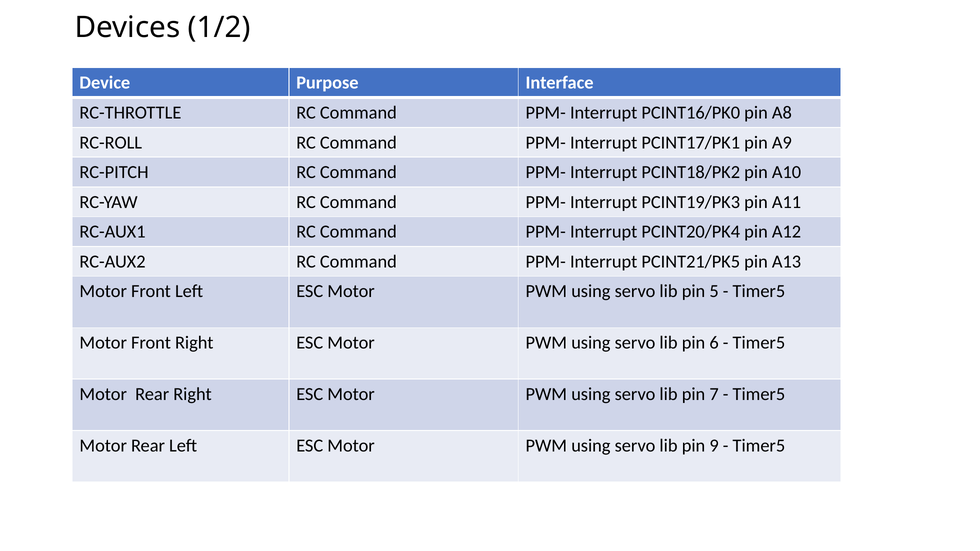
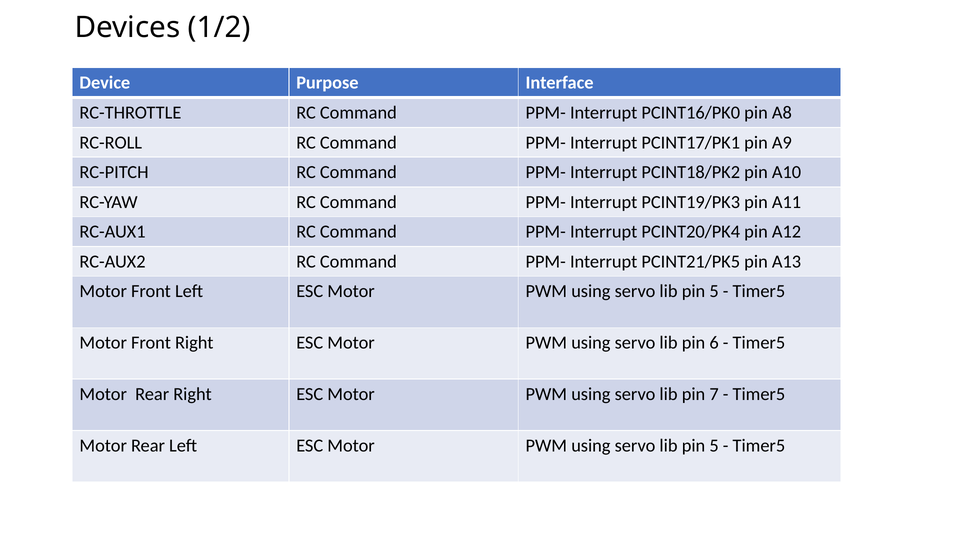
9 at (714, 446): 9 -> 5
